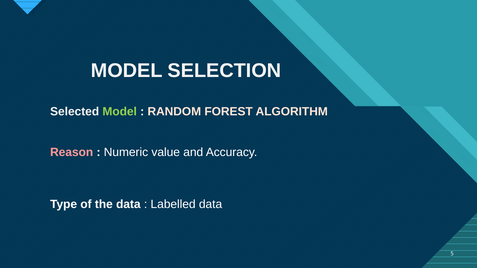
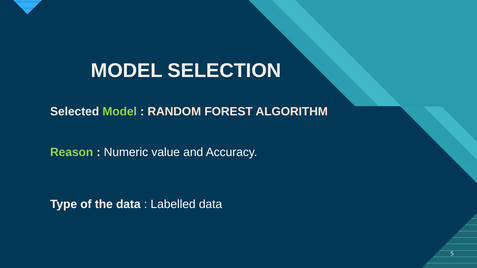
Reason colour: pink -> light green
